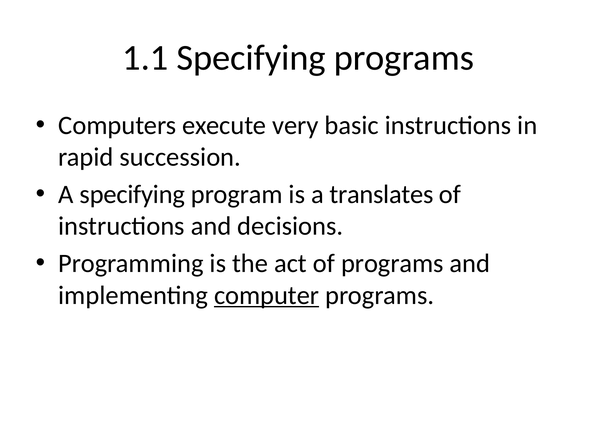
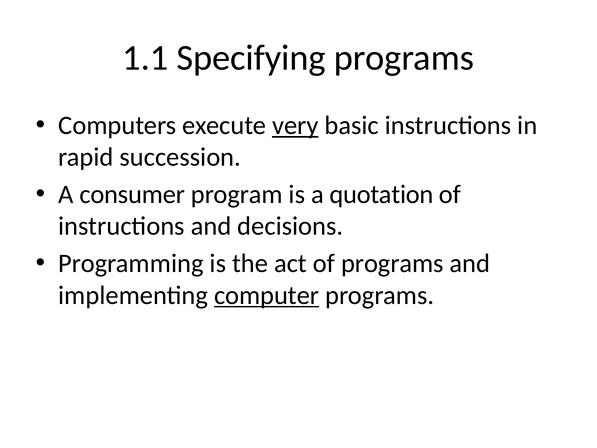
very underline: none -> present
A specifying: specifying -> consumer
translates: translates -> quotation
